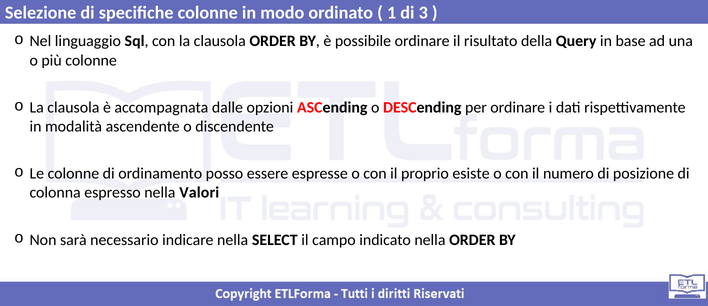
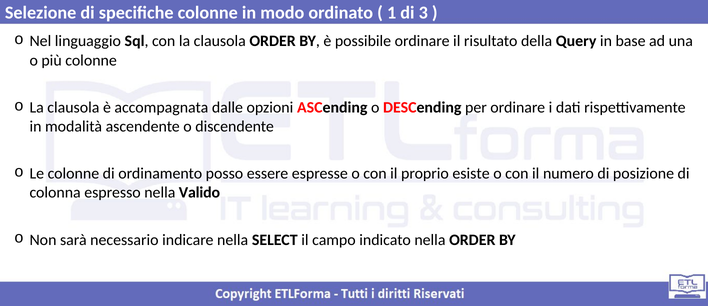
Valori: Valori -> Valido
